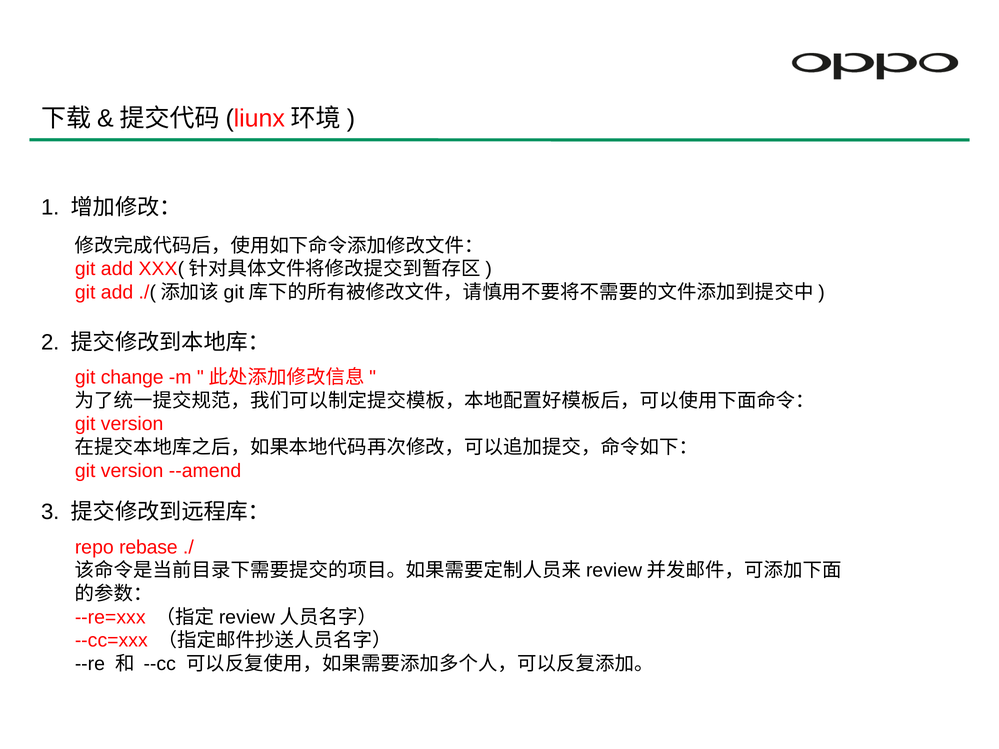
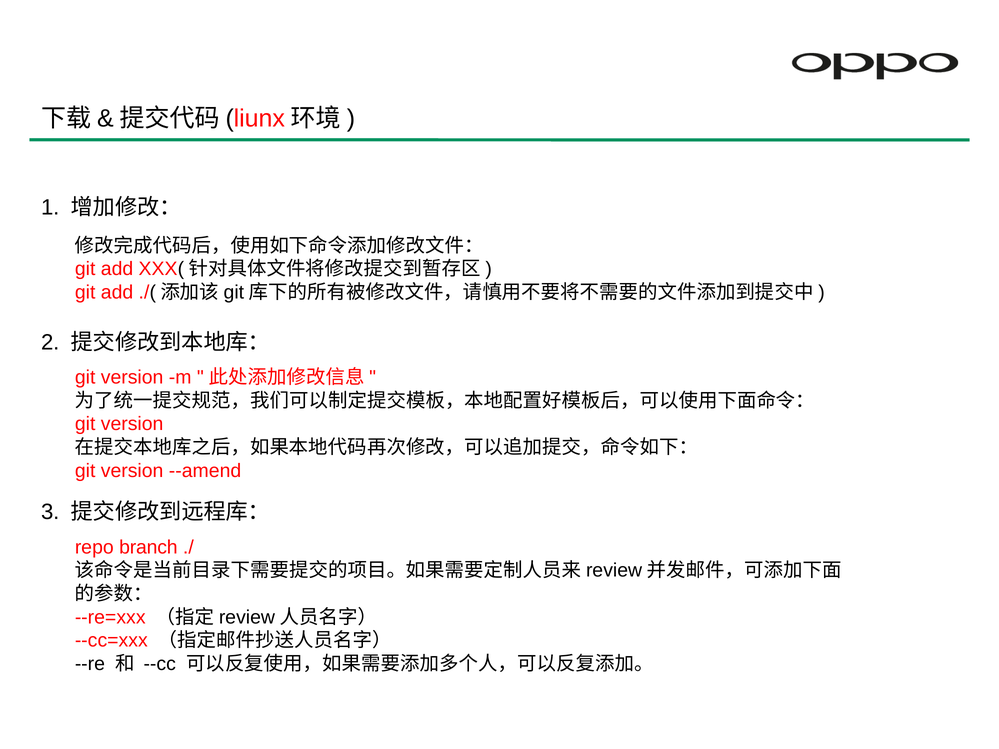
change at (132, 378): change -> version
rebase: rebase -> branch
